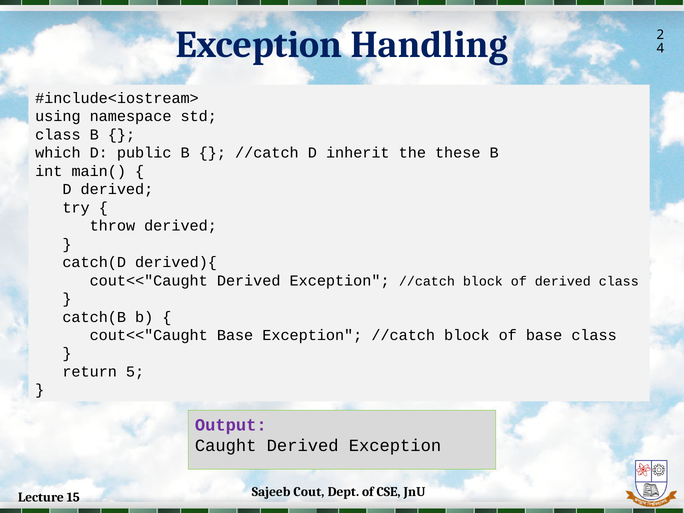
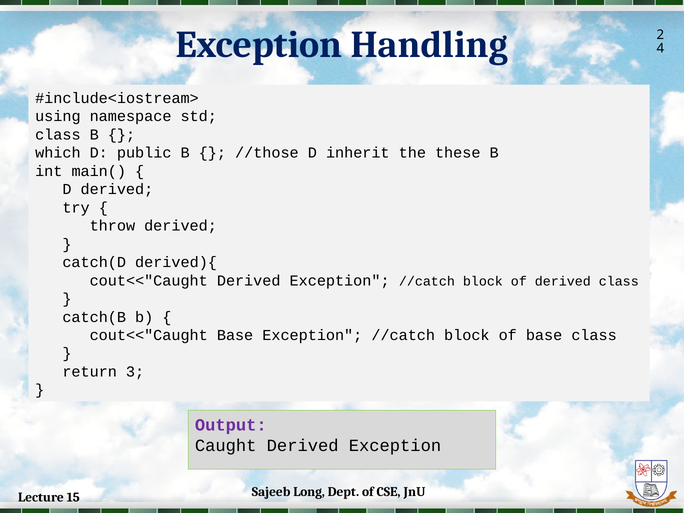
//catch at (267, 153): //catch -> //those
5: 5 -> 3
Cout: Cout -> Long
